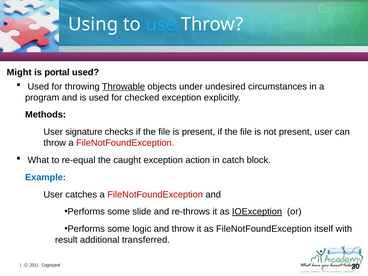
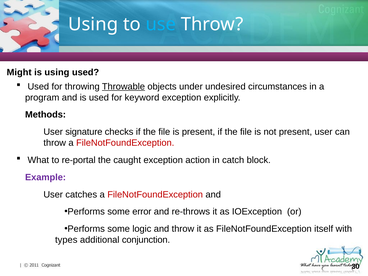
is portal: portal -> using
checked: checked -> keyword
re-equal: re-equal -> re-portal
Example colour: blue -> purple
slide: slide -> error
IOException underline: present -> none
result: result -> types
transferred: transferred -> conjunction
